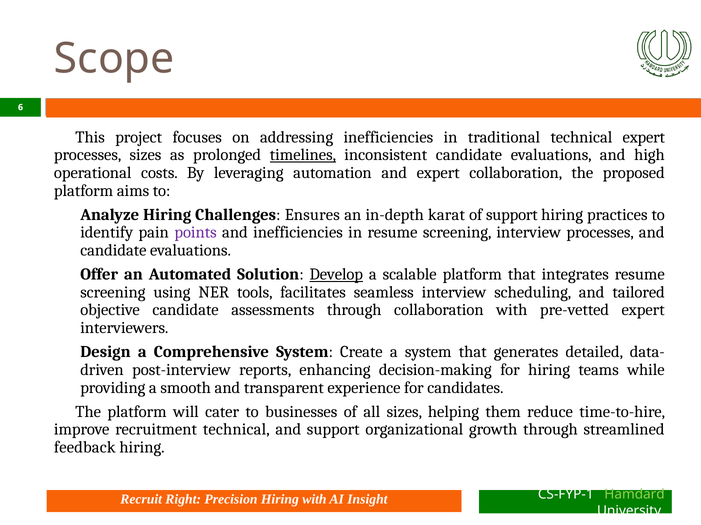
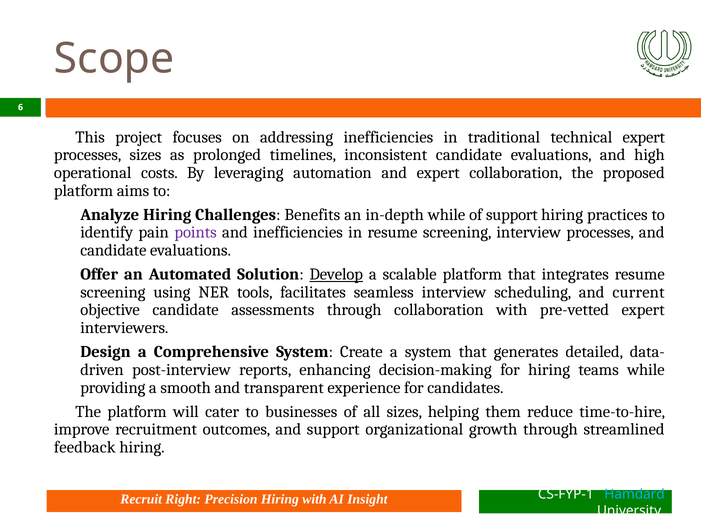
timelines underline: present -> none
Ensures: Ensures -> Benefits
in-depth karat: karat -> while
tailored: tailored -> current
recruitment technical: technical -> outcomes
Hamdard colour: light green -> light blue
